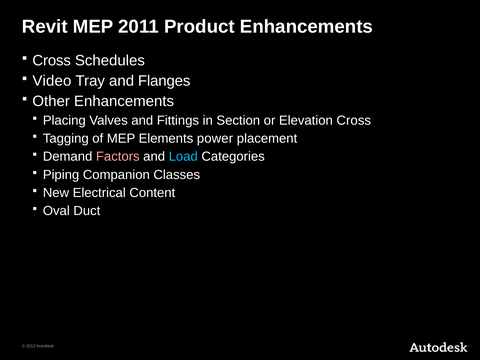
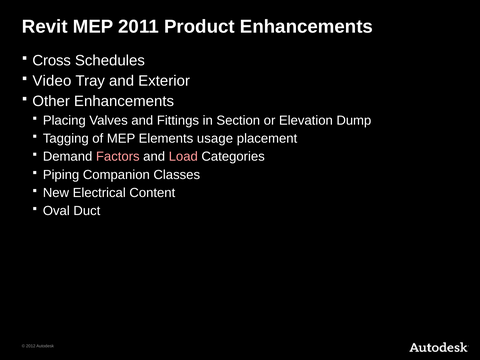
Flanges: Flanges -> Exterior
Elevation Cross: Cross -> Dump
power: power -> usage
Load colour: light blue -> pink
